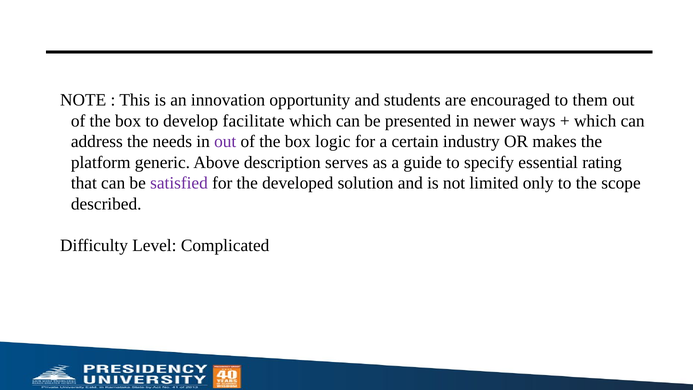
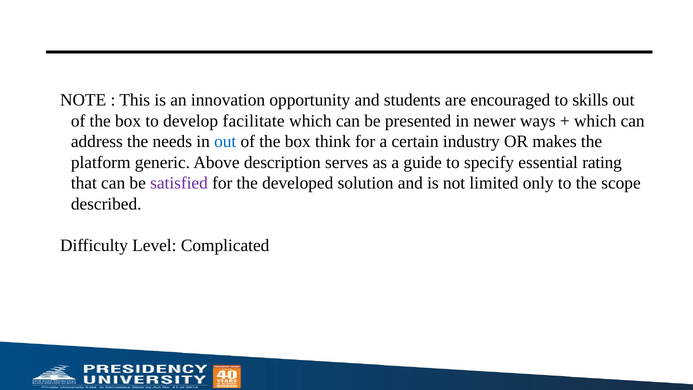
them: them -> skills
out at (225, 142) colour: purple -> blue
logic: logic -> think
